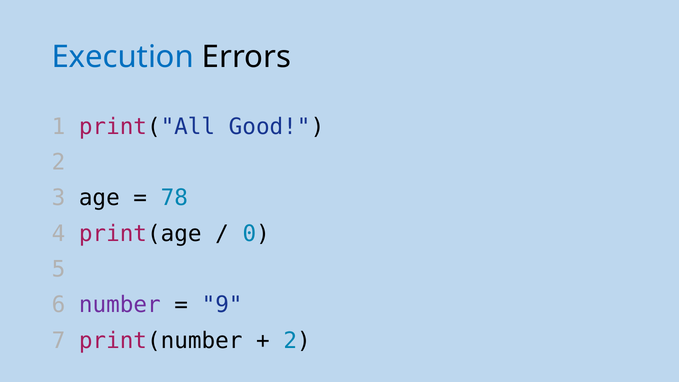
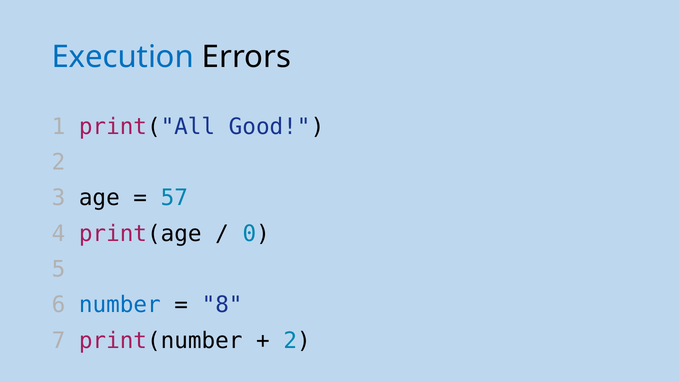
78: 78 -> 57
number colour: purple -> blue
9: 9 -> 8
